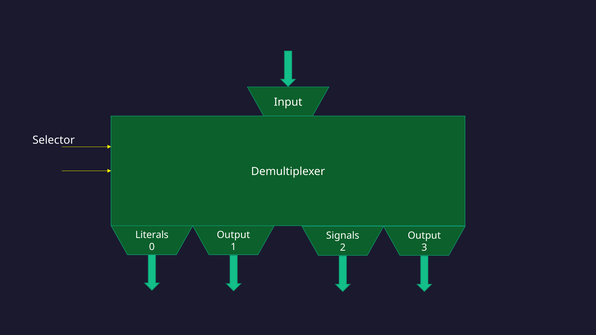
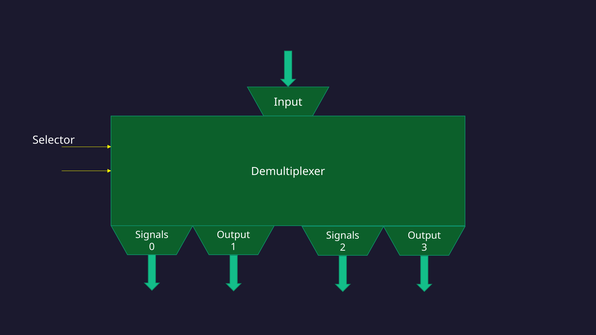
Literals at (152, 235): Literals -> Signals
